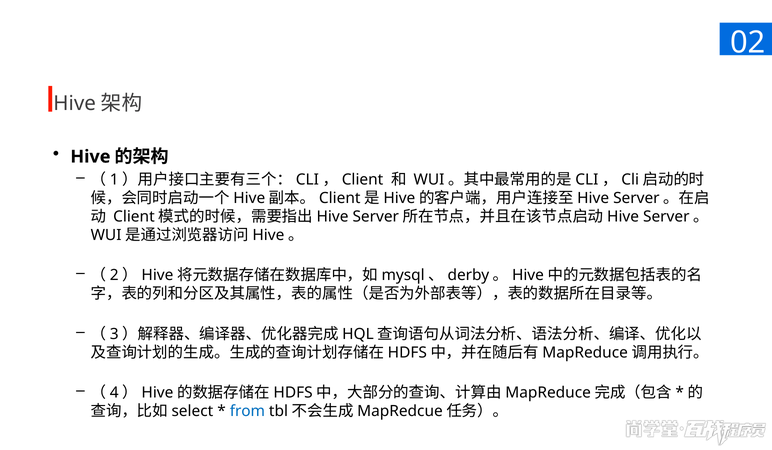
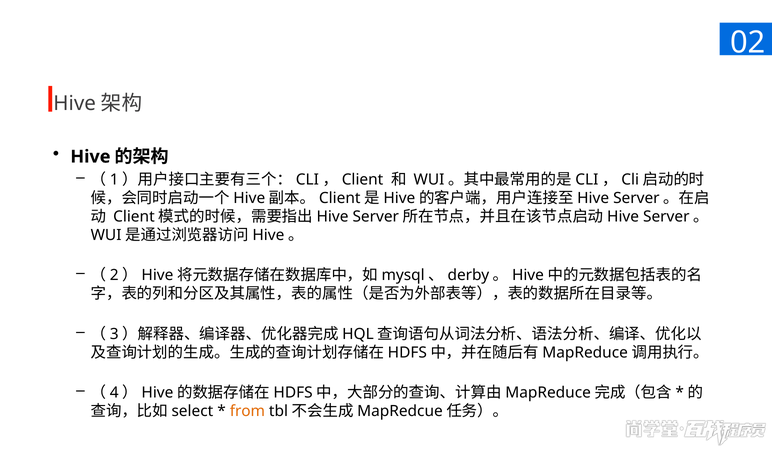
from colour: blue -> orange
